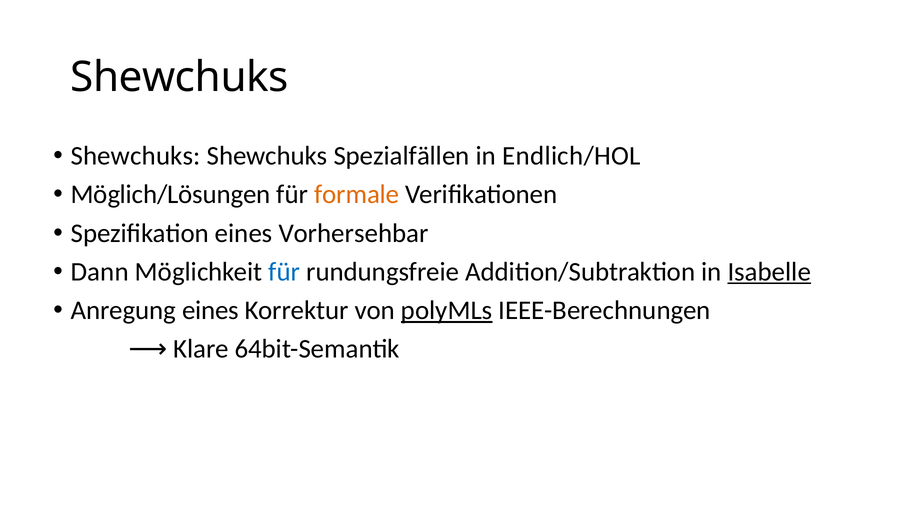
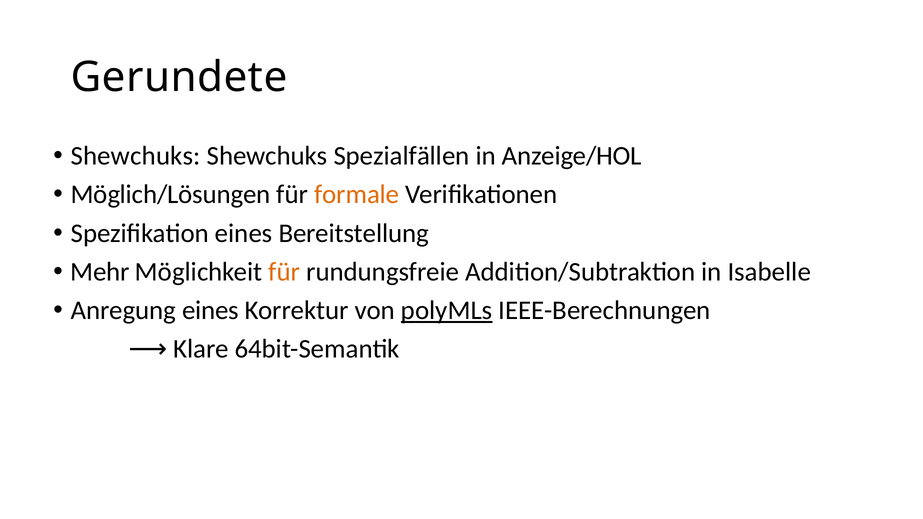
Shewchuks at (179, 78): Shewchuks -> Gerundete
Endlich/HOL: Endlich/HOL -> Anzeige/HOL
Vorhersehbar: Vorhersehbar -> Bereitstellung
Dann: Dann -> Mehr
für at (284, 272) colour: blue -> orange
Isabelle underline: present -> none
